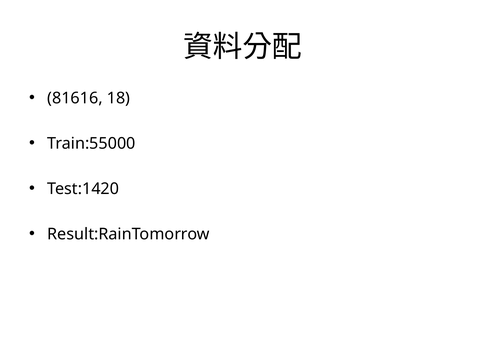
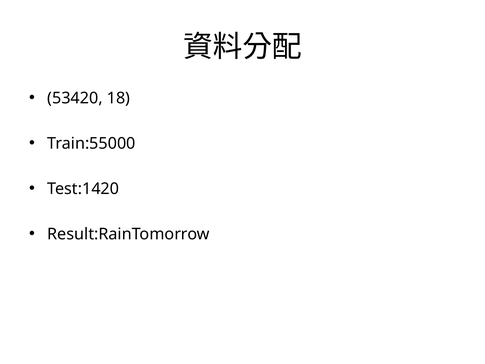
81616: 81616 -> 53420
